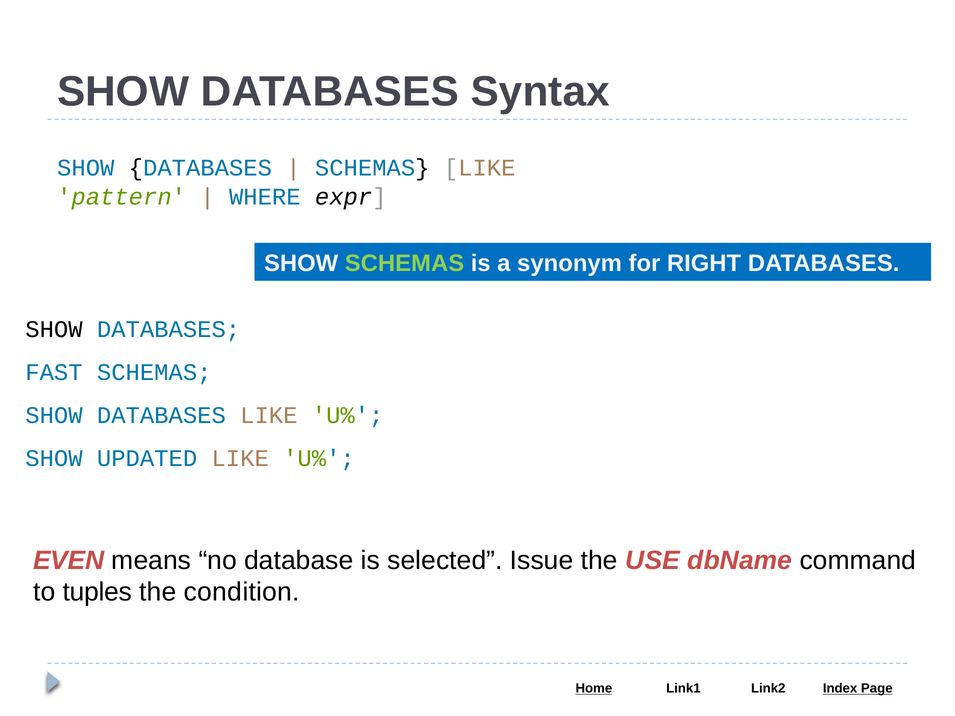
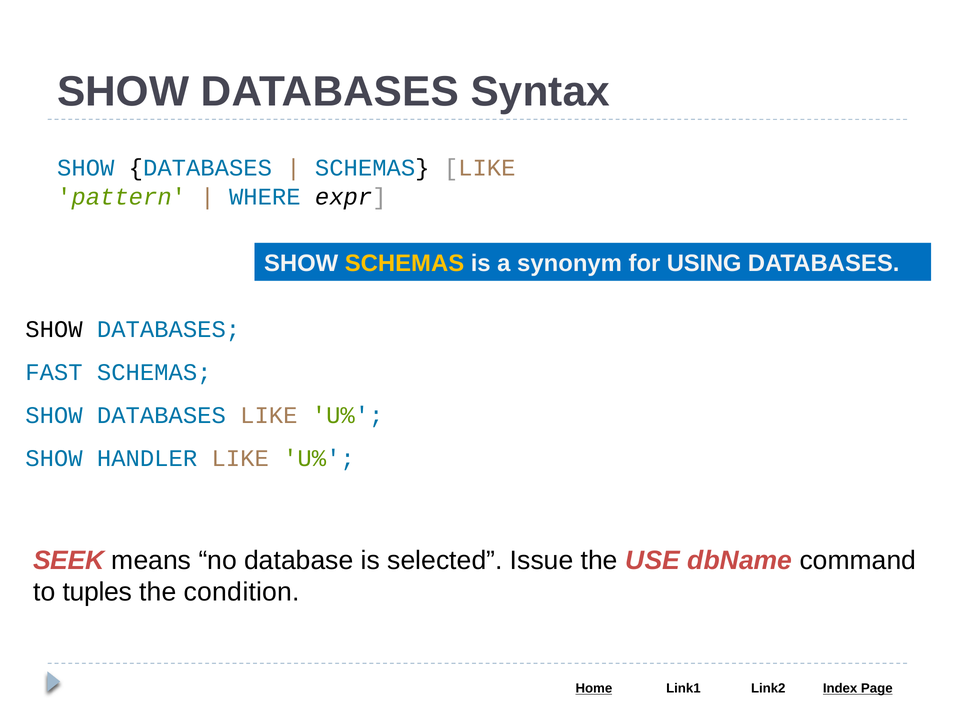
SCHEMAS at (404, 264) colour: light green -> yellow
RIGHT: RIGHT -> USING
UPDATED: UPDATED -> HANDLER
EVEN: EVEN -> SEEK
